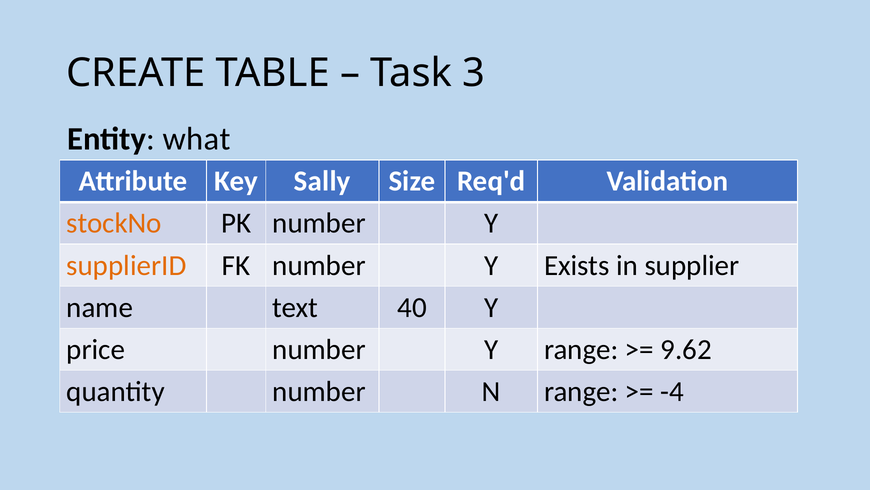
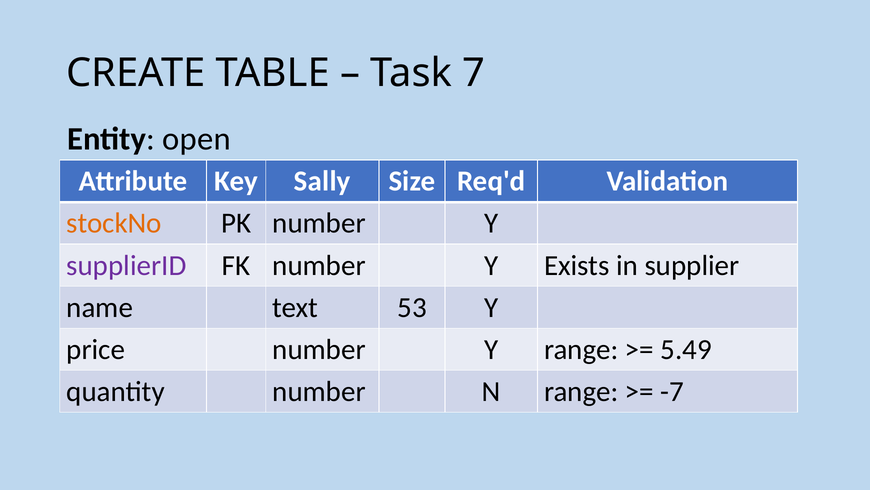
3: 3 -> 7
what: what -> open
supplierID colour: orange -> purple
40: 40 -> 53
9.62: 9.62 -> 5.49
-4: -4 -> -7
